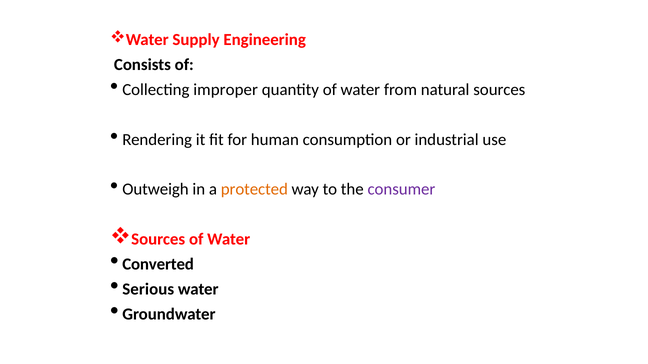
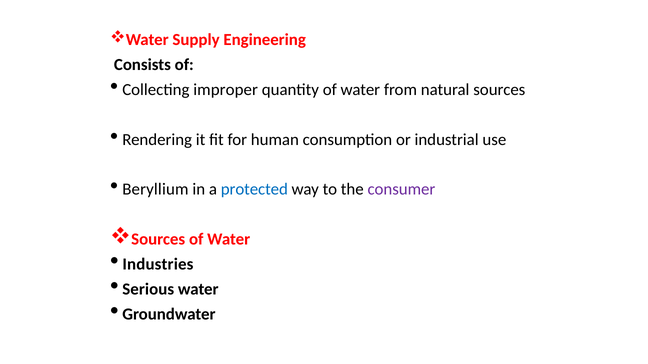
Outweigh: Outweigh -> Beryllium
protected colour: orange -> blue
Converted: Converted -> Industries
